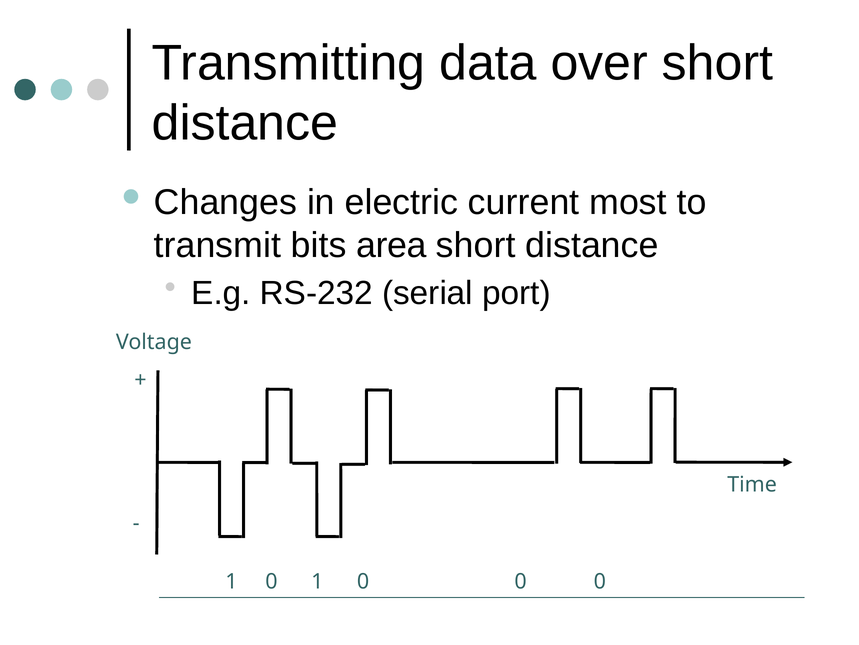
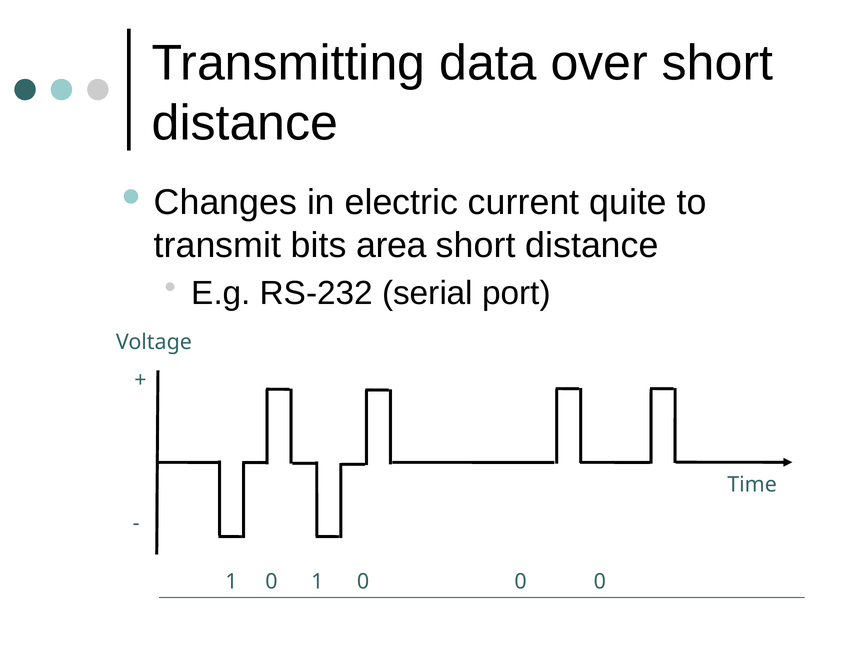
most: most -> quite
